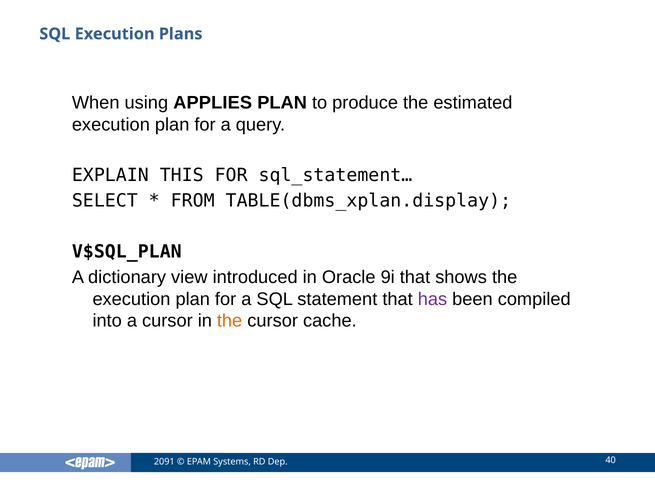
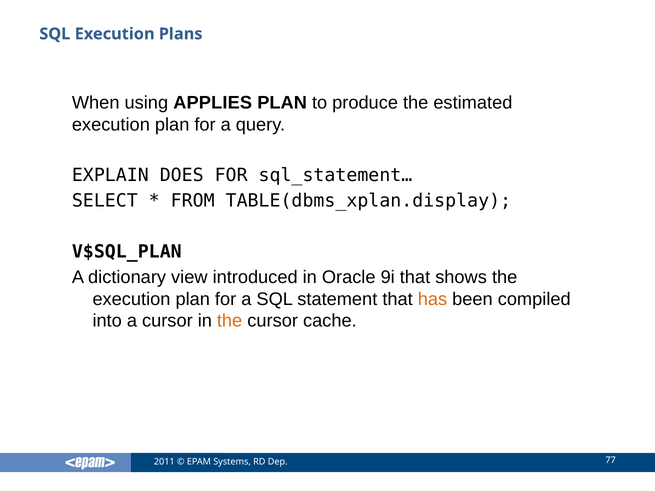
THIS: THIS -> DOES
has colour: purple -> orange
2091: 2091 -> 2011
40: 40 -> 77
